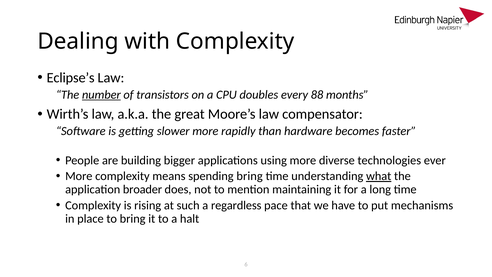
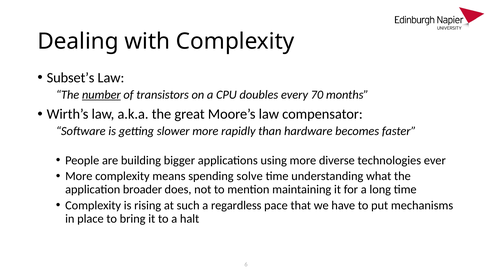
Eclipse’s: Eclipse’s -> Subset’s
88: 88 -> 70
spending bring: bring -> solve
what underline: present -> none
